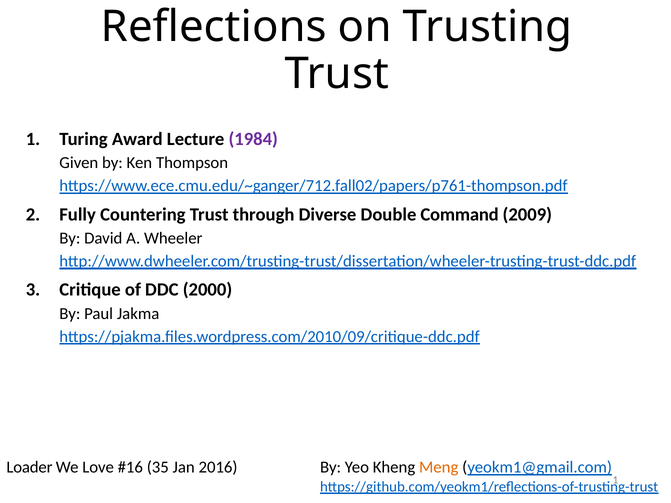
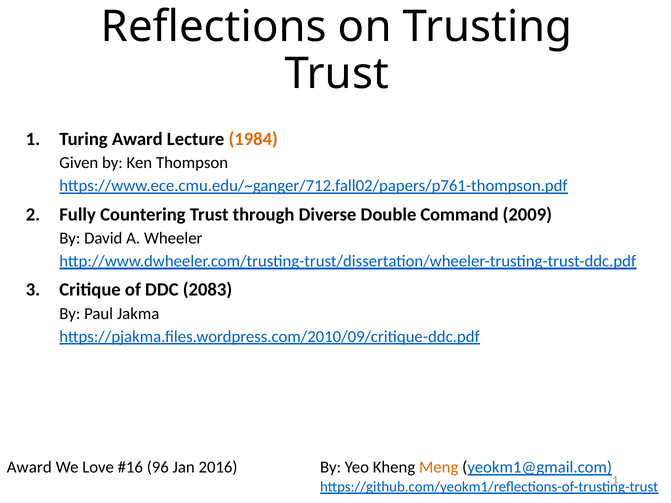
1984 colour: purple -> orange
2000: 2000 -> 2083
Loader at (29, 468): Loader -> Award
35: 35 -> 96
